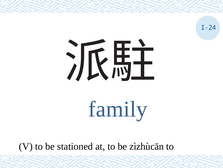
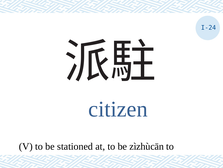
family: family -> citizen
